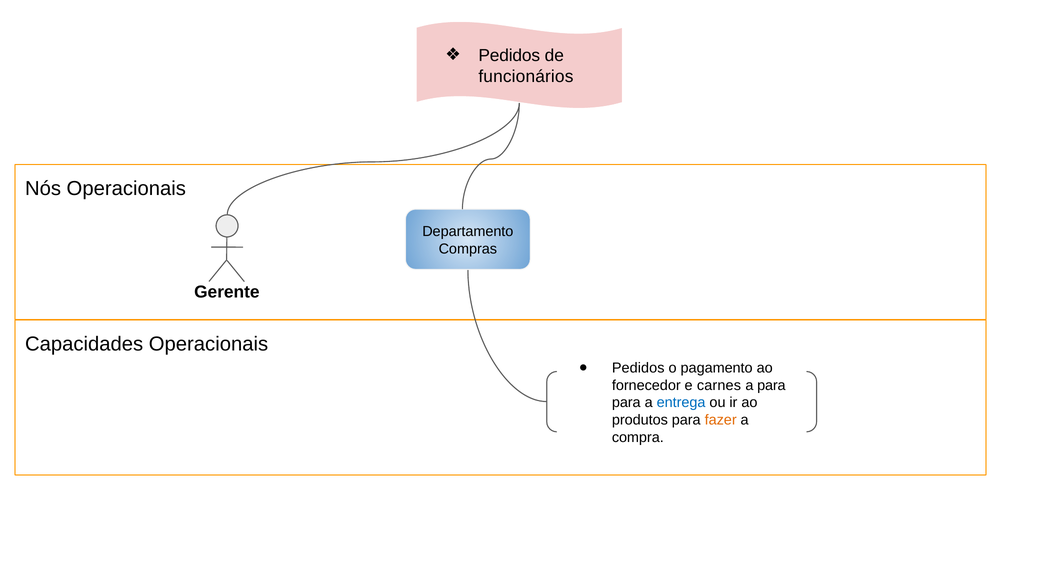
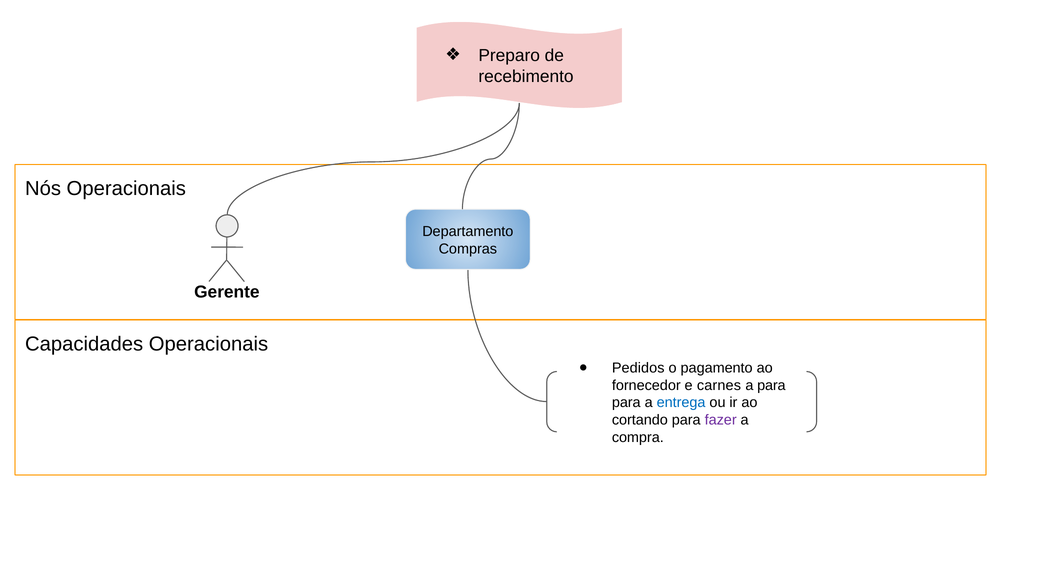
Pedidos at (509, 56): Pedidos -> Preparo
funcionários: funcionários -> recebimento
produtos: produtos -> cortando
fazer colour: orange -> purple
